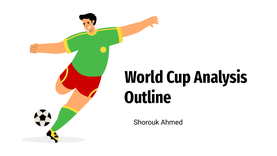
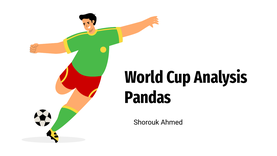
Outline: Outline -> Pandas
